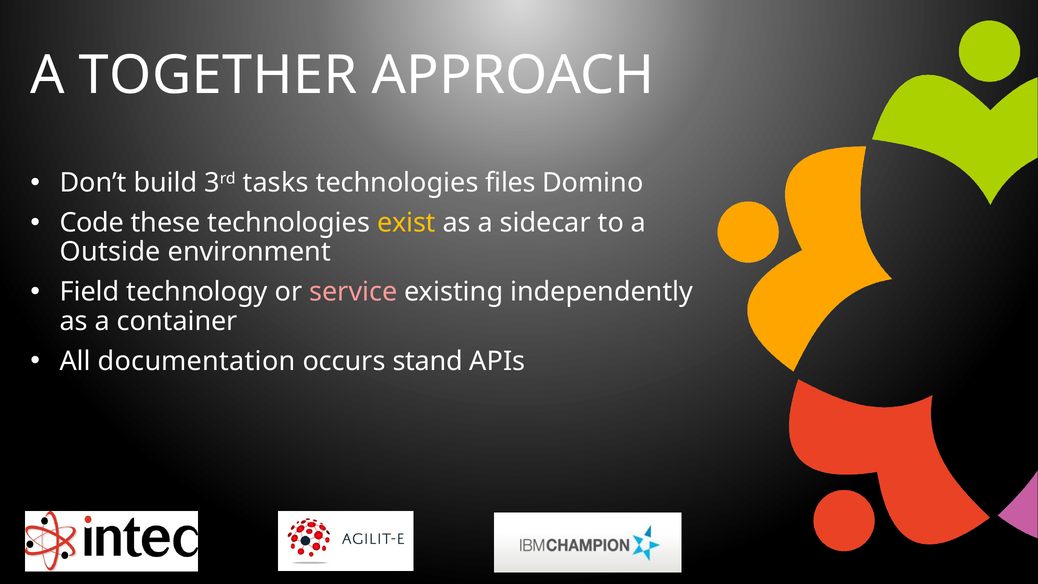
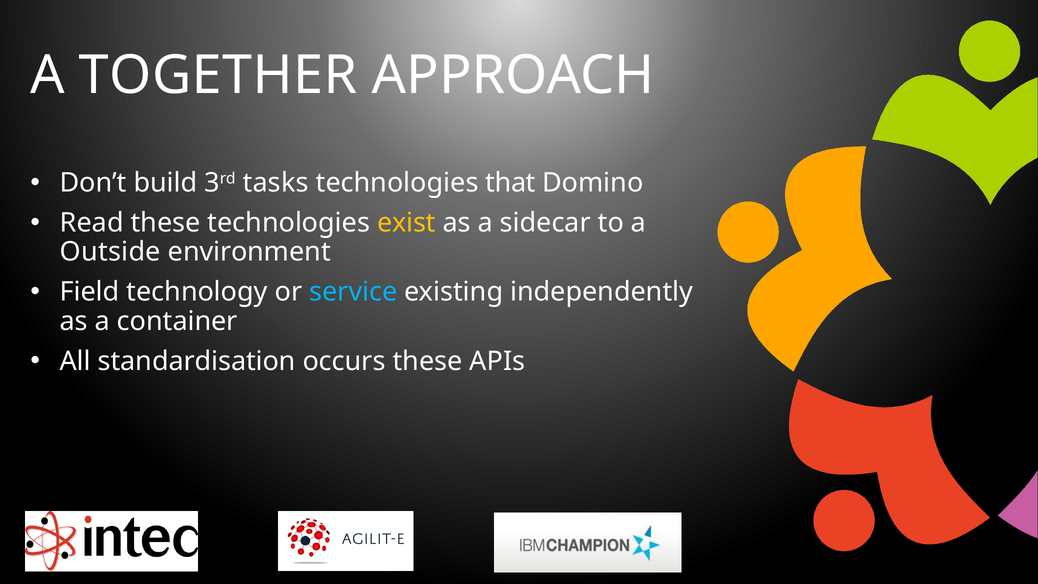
files: files -> that
Code: Code -> Read
service colour: pink -> light blue
documentation: documentation -> standardisation
occurs stand: stand -> these
